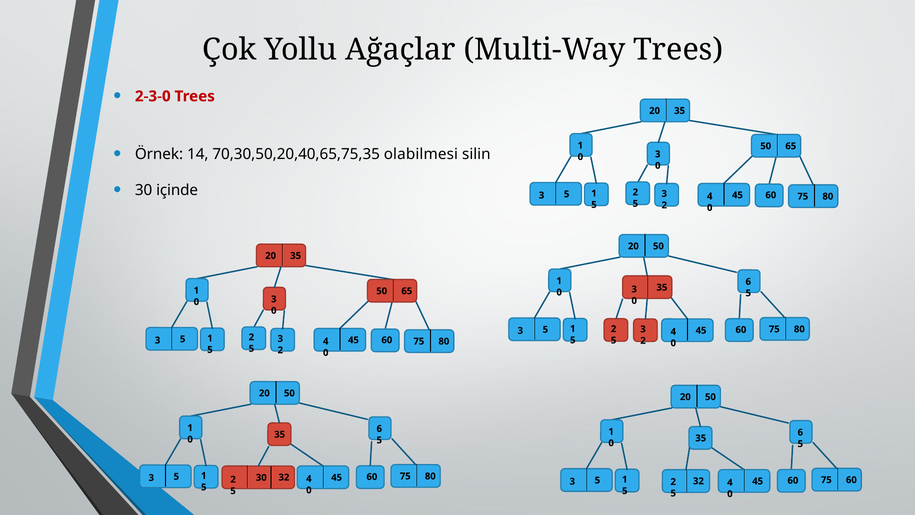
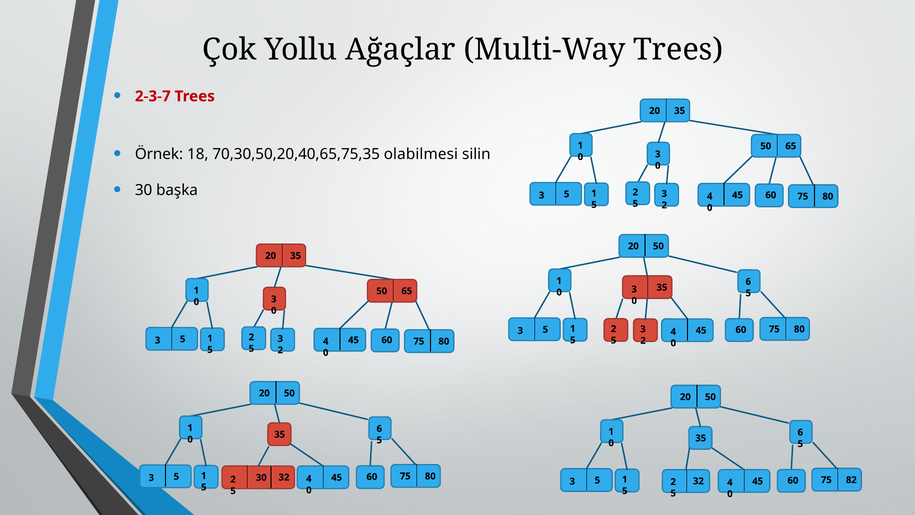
2-3-0: 2-3-0 -> 2-3-7
14: 14 -> 18
içinde: içinde -> başka
32 60: 60 -> 82
